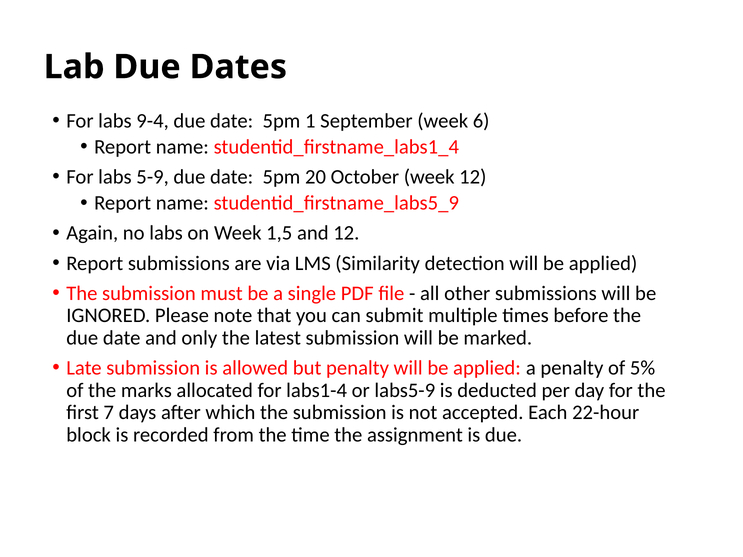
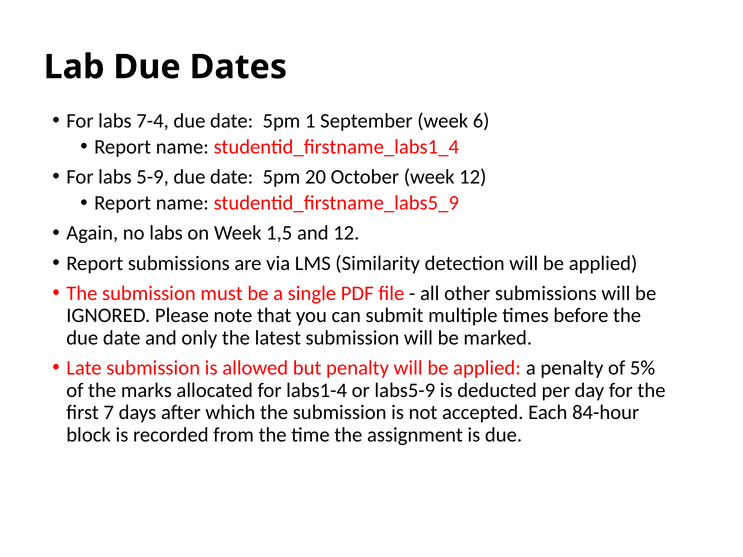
9-4: 9-4 -> 7-4
22-hour: 22-hour -> 84-hour
